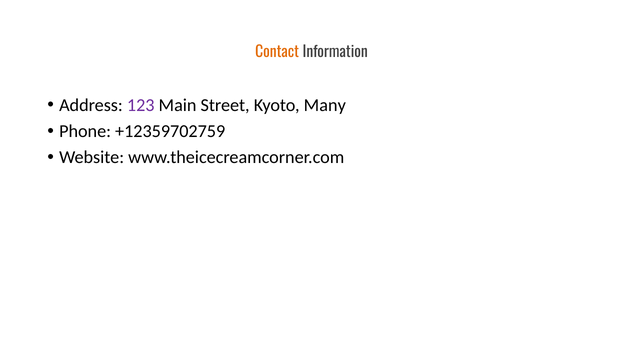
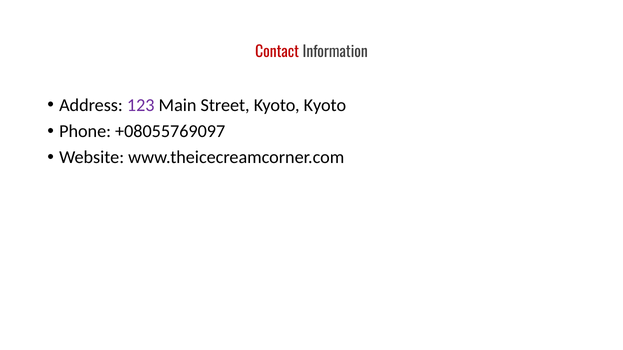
Contact colour: orange -> red
Kyoto Many: Many -> Kyoto
+12359702759: +12359702759 -> +08055769097
